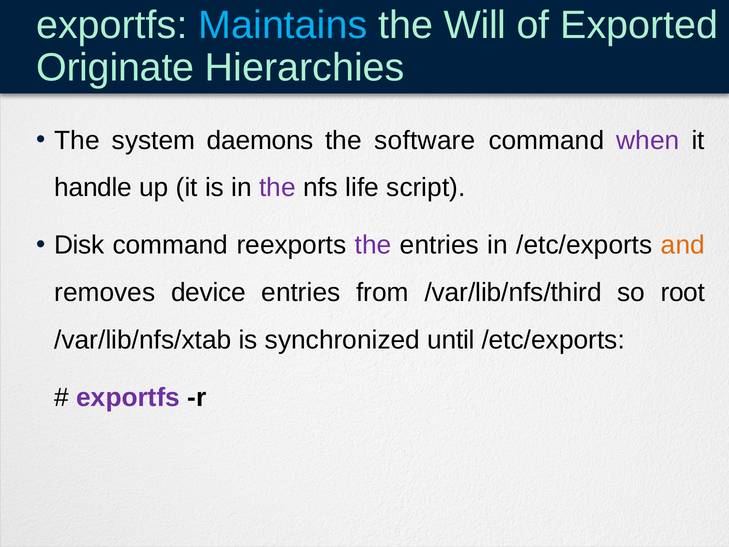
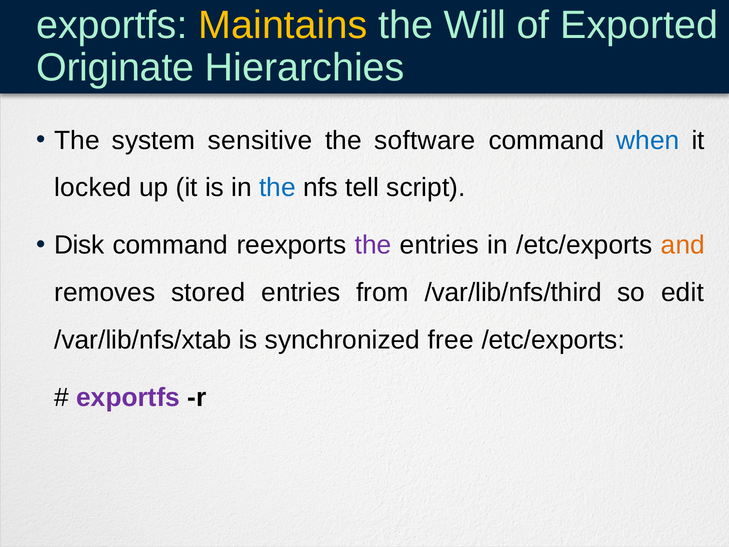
Maintains colour: light blue -> yellow
daemons: daemons -> sensitive
when colour: purple -> blue
handle: handle -> locked
the at (277, 188) colour: purple -> blue
life: life -> tell
device: device -> stored
root: root -> edit
until: until -> free
